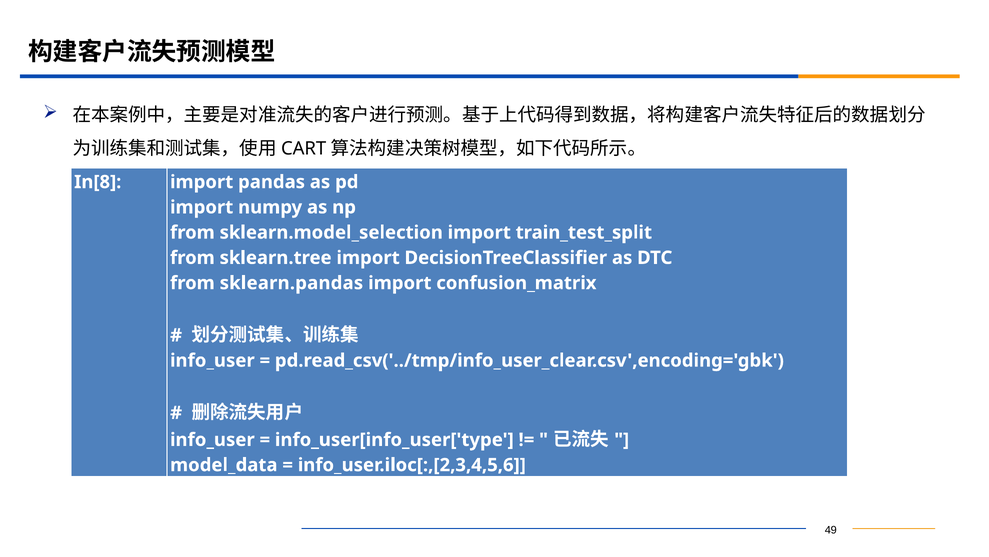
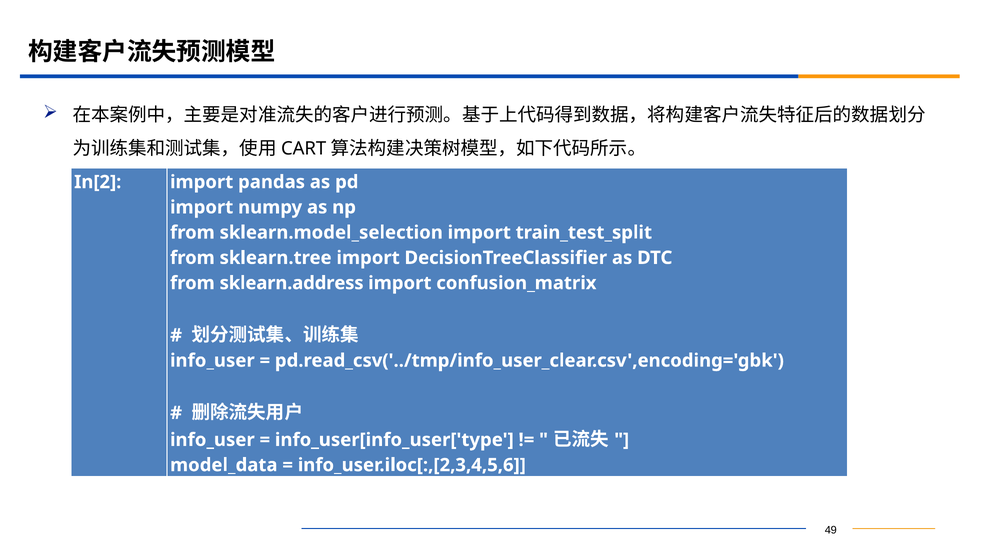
In[8: In[8 -> In[2
sklearn.pandas: sklearn.pandas -> sklearn.address
